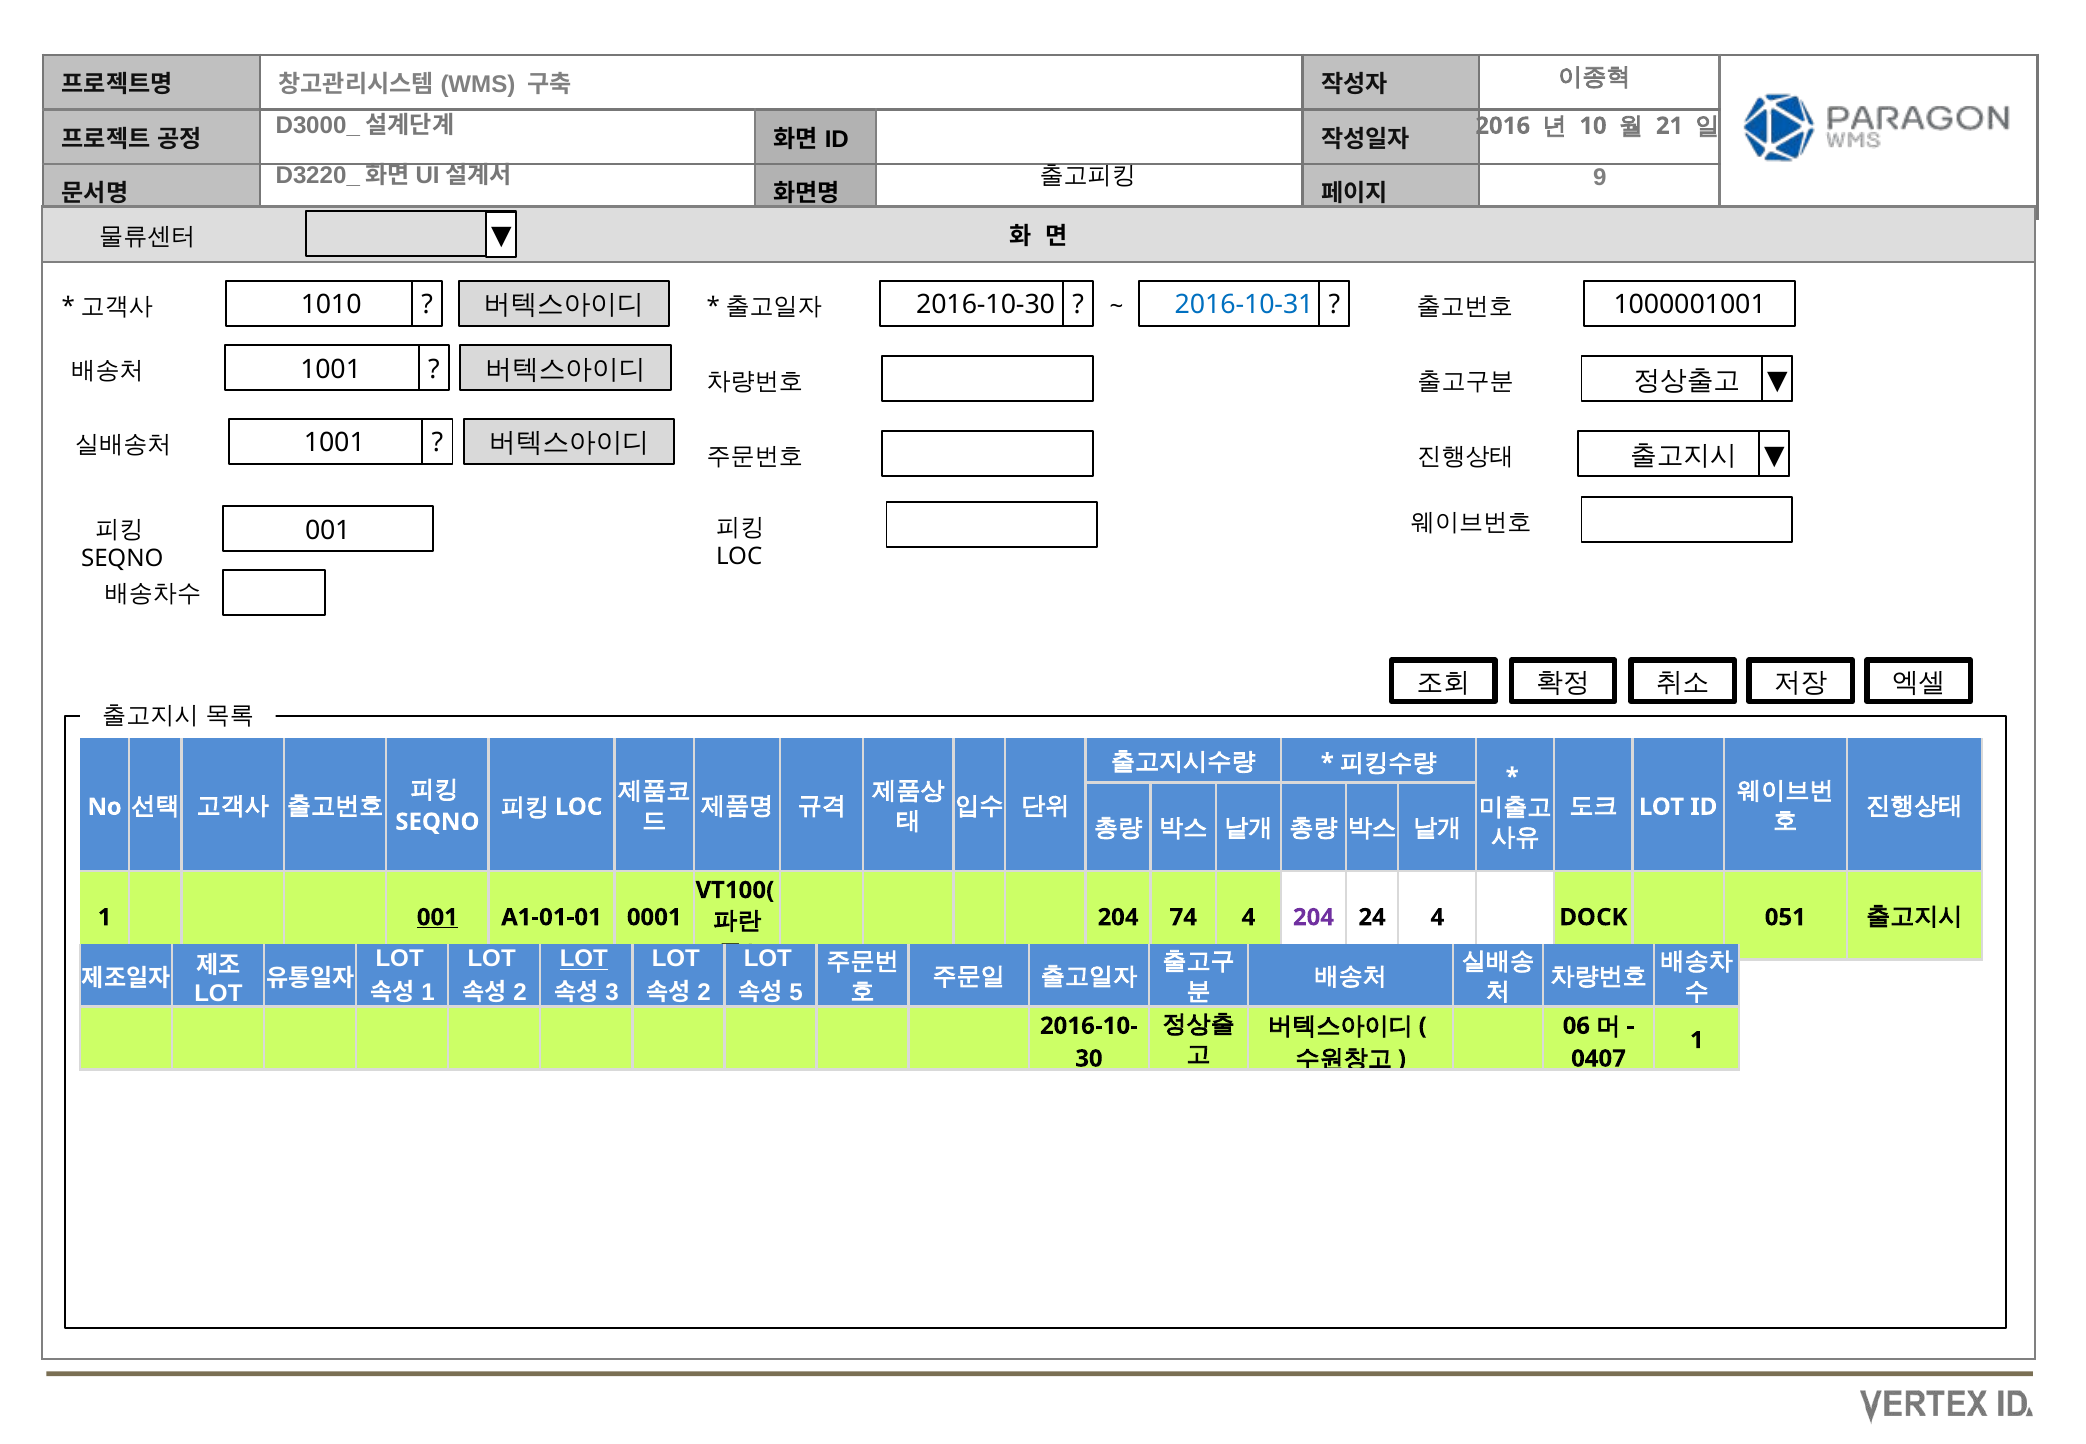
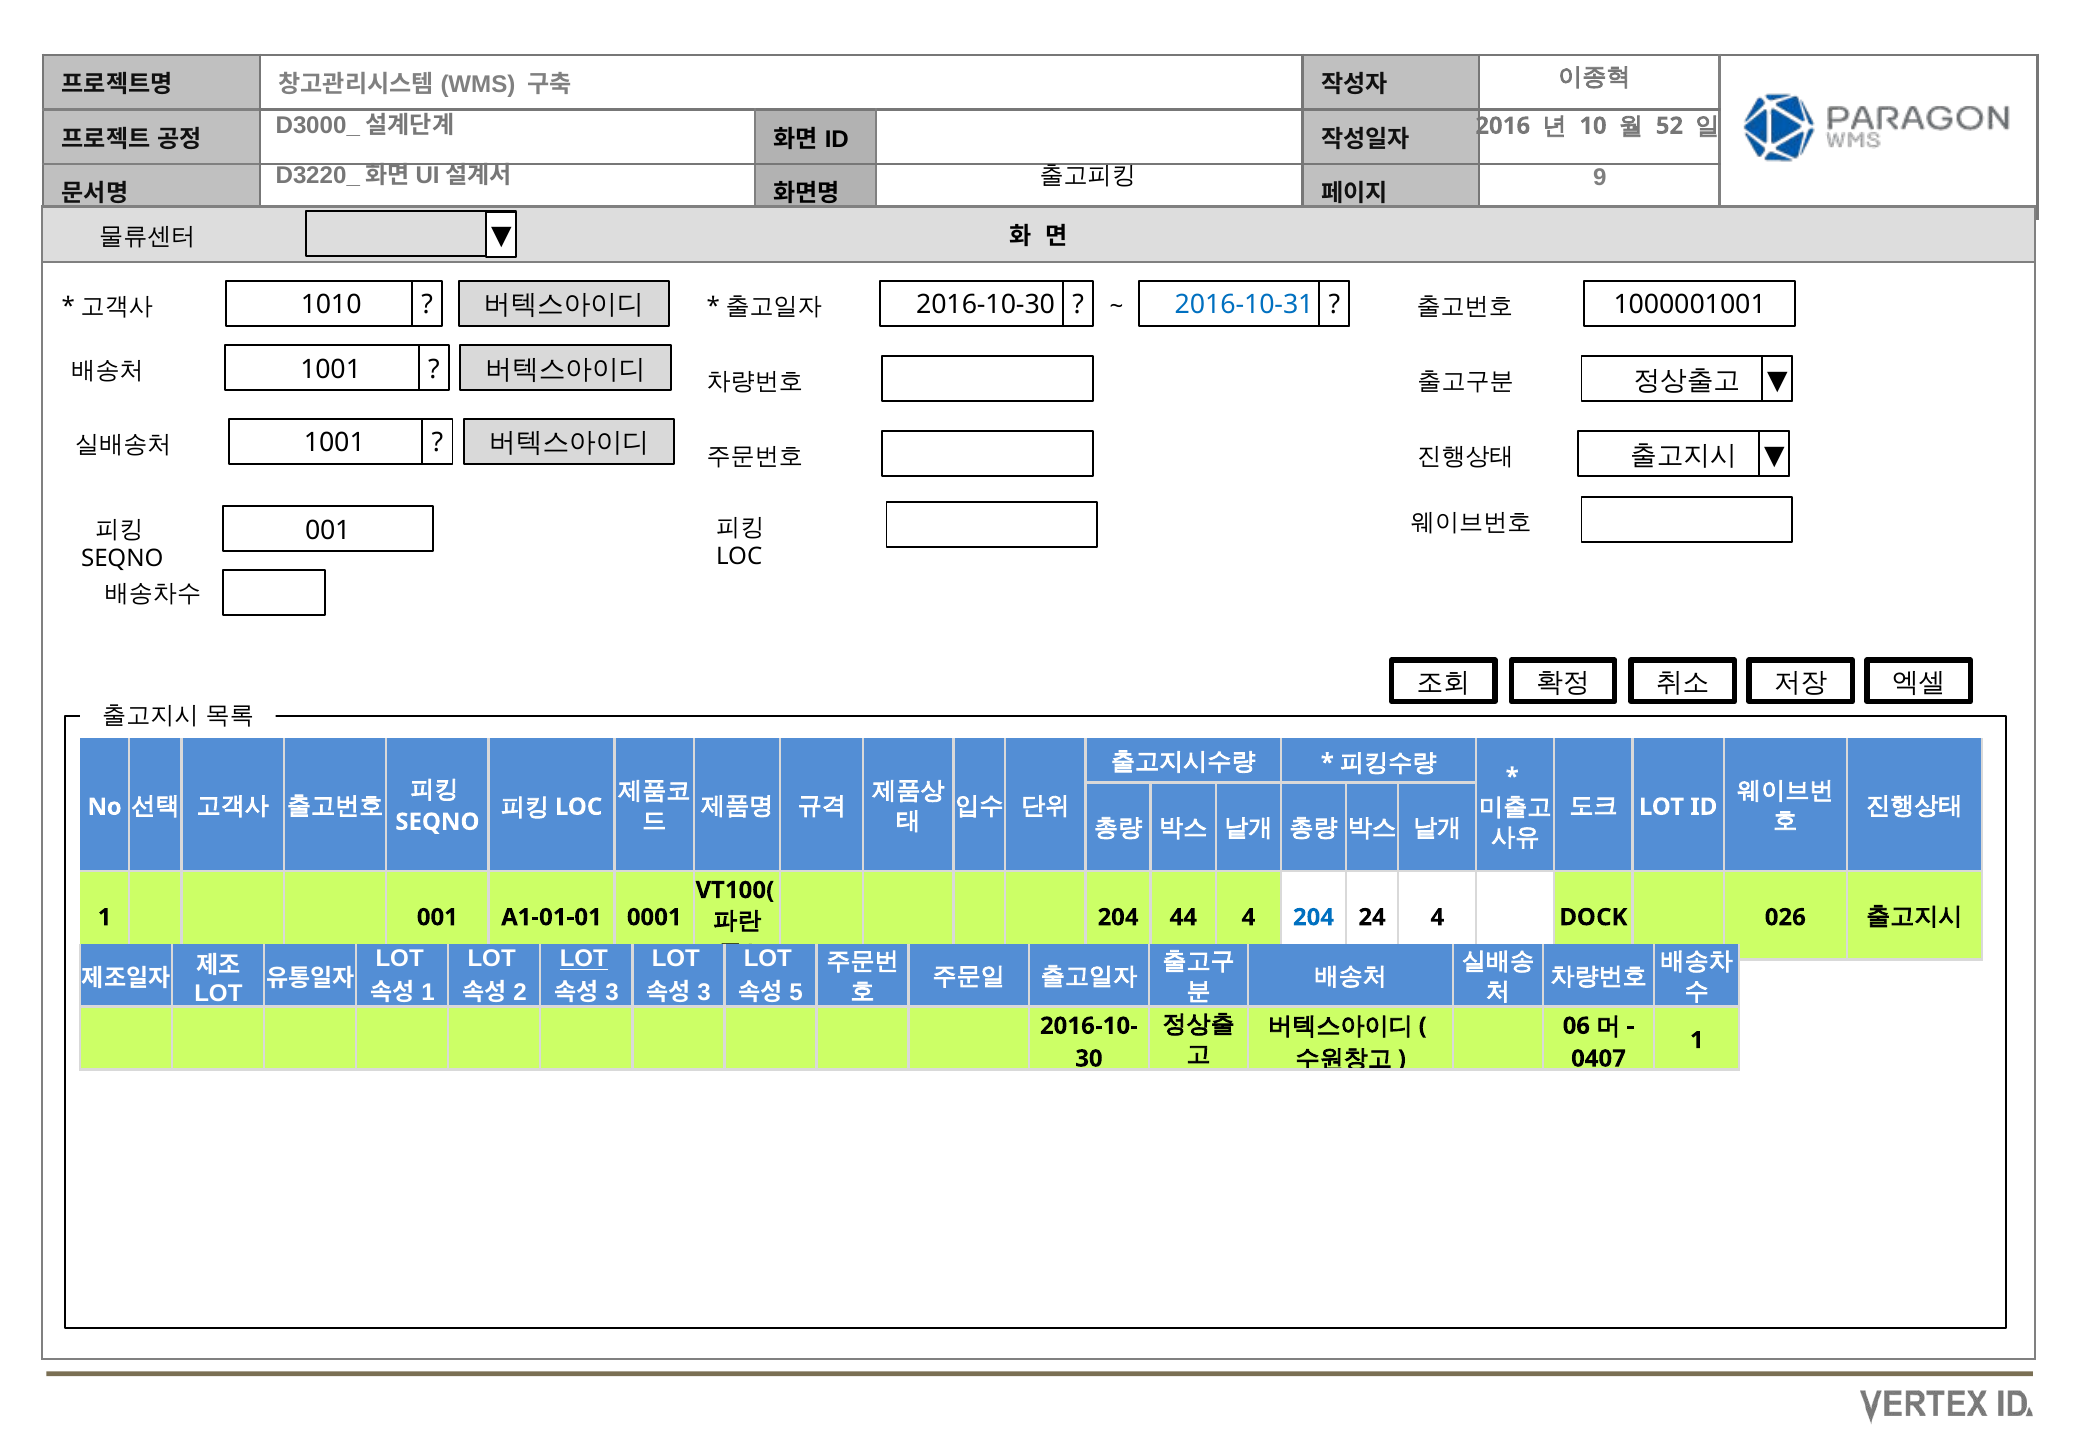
21: 21 -> 52
001 at (437, 917) underline: present -> none
74: 74 -> 44
204 at (1313, 917) colour: purple -> blue
051: 051 -> 026
2 at (704, 992): 2 -> 3
